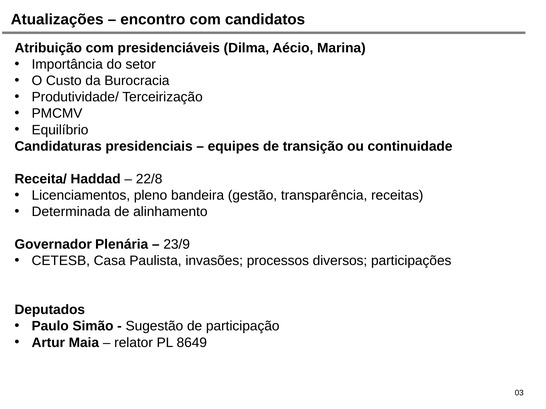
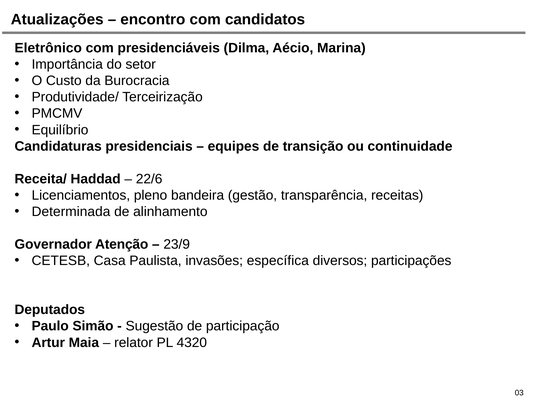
Atribuição: Atribuição -> Eletrônico
22/8: 22/8 -> 22/6
Plenária: Plenária -> Atenção
processos: processos -> específica
8649: 8649 -> 4320
